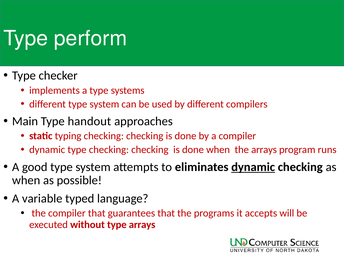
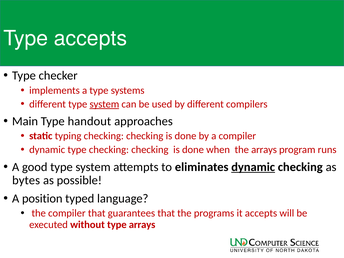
Type perform: perform -> accepts
system at (104, 104) underline: none -> present
when at (26, 180): when -> bytes
variable: variable -> position
